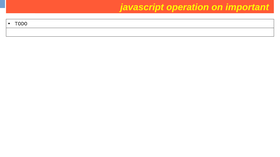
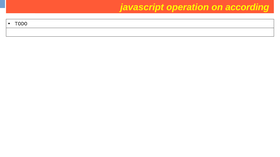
important: important -> according
